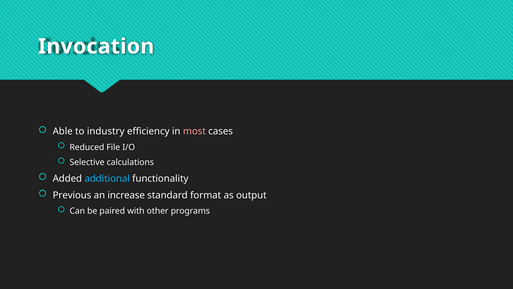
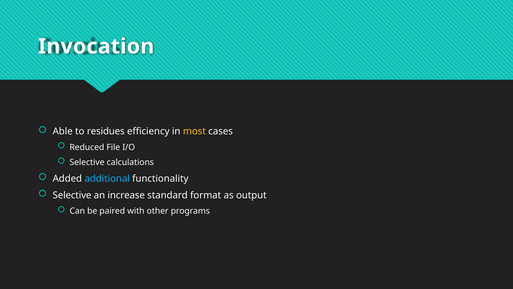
industry: industry -> residues
most colour: pink -> yellow
Previous at (72, 195): Previous -> Selective
